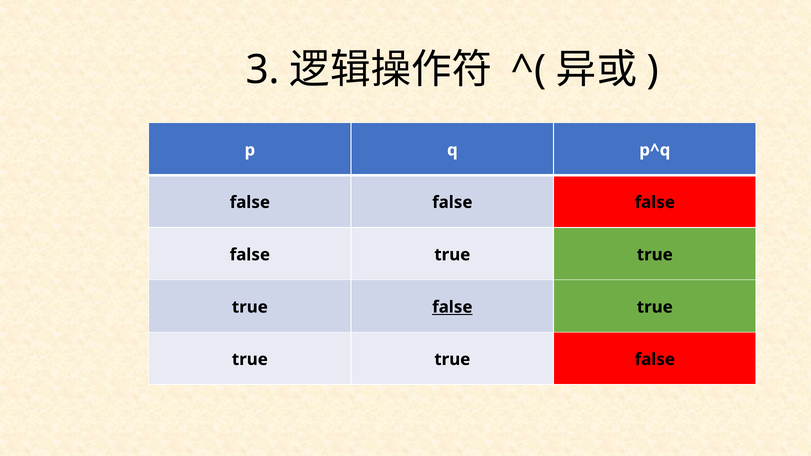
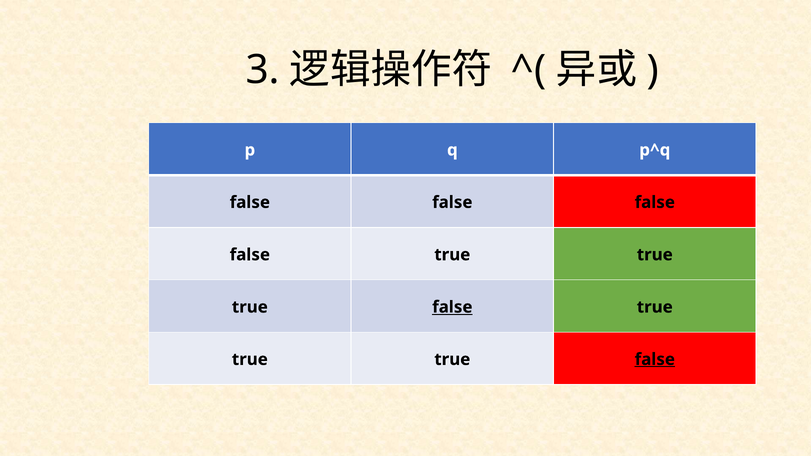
false at (655, 360) underline: none -> present
